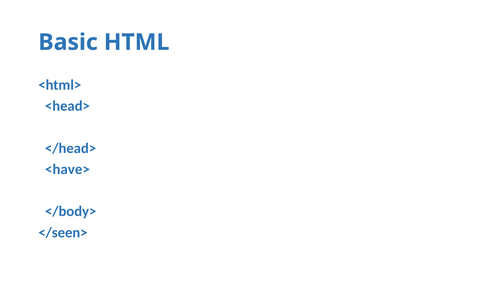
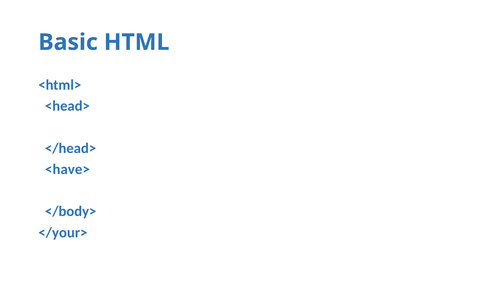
</seen>: </seen> -> </your>
